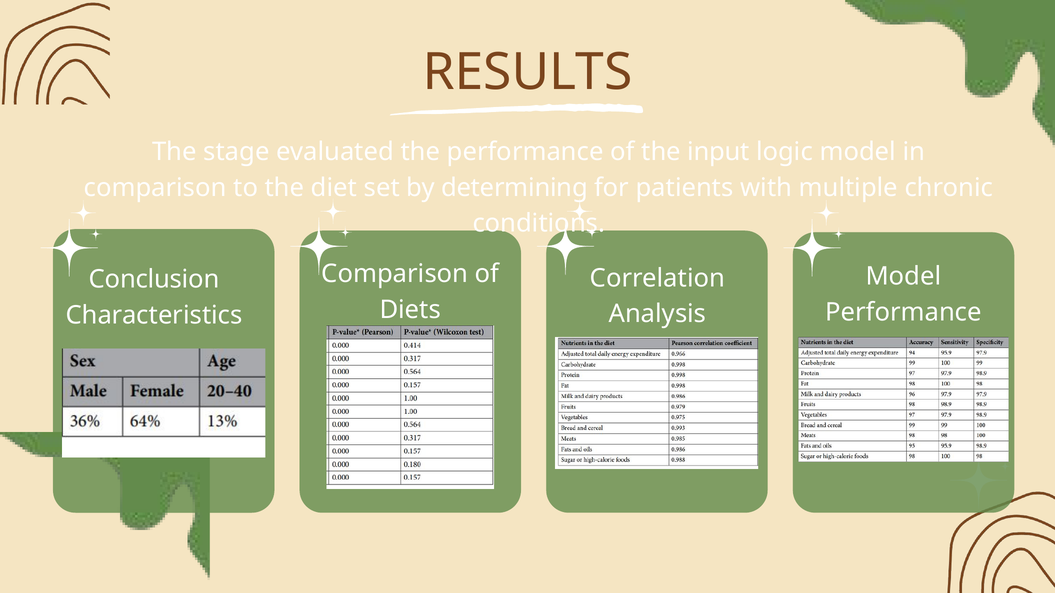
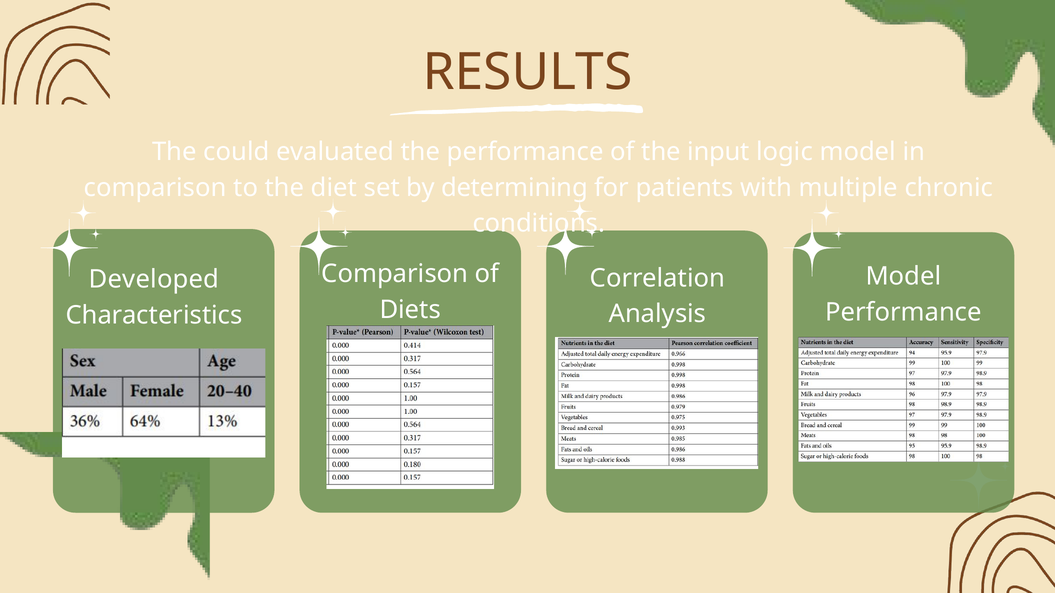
stage: stage -> could
Conclusion: Conclusion -> Developed
